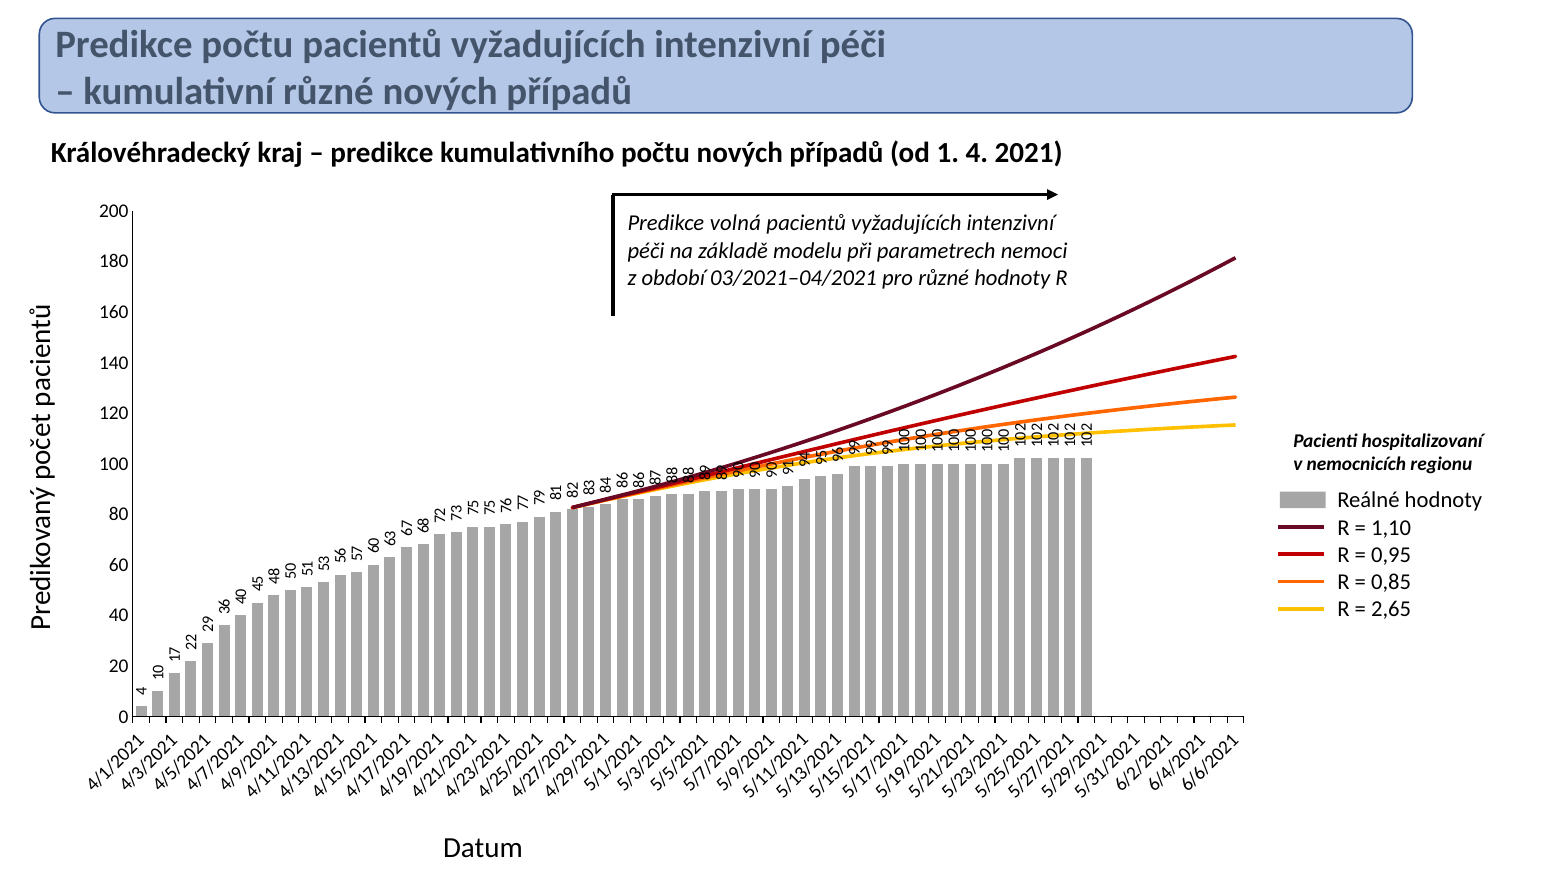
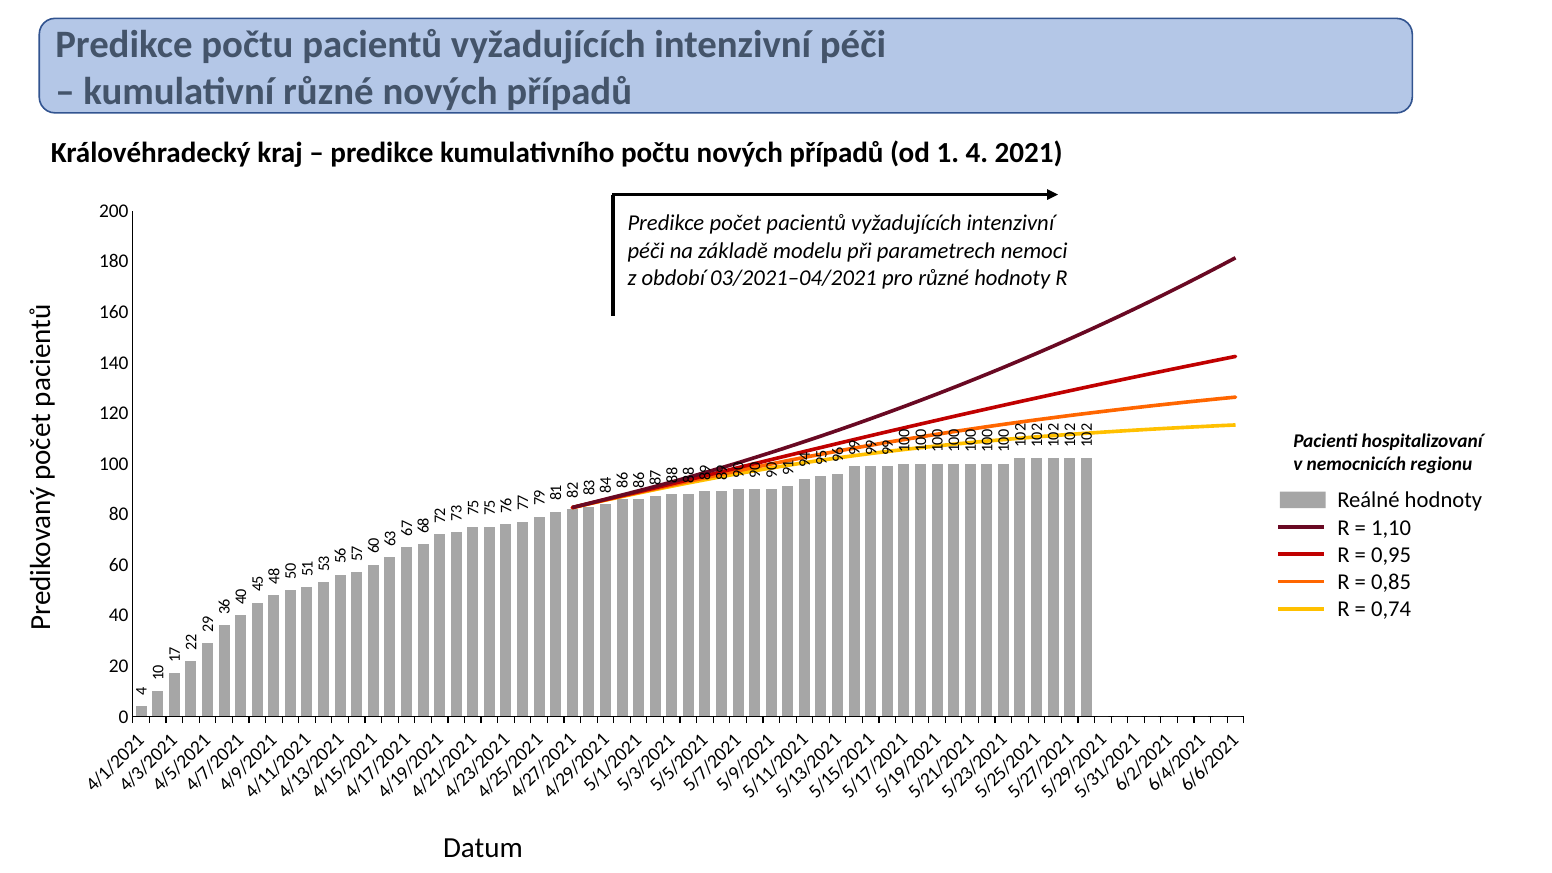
volná: volná -> počet
2,65: 2,65 -> 0,74
